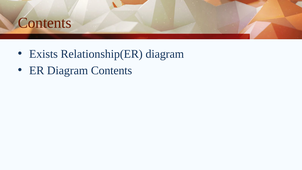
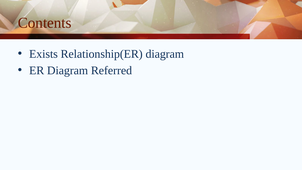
Diagram Contents: Contents -> Referred
